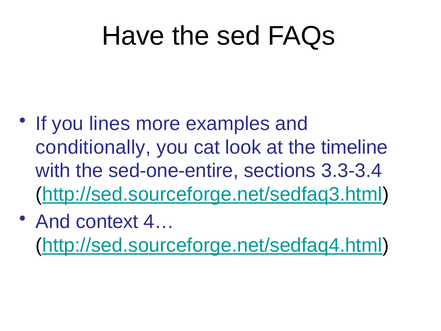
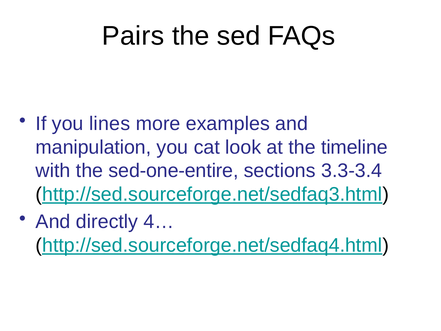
Have: Have -> Pairs
conditionally: conditionally -> manipulation
context: context -> directly
